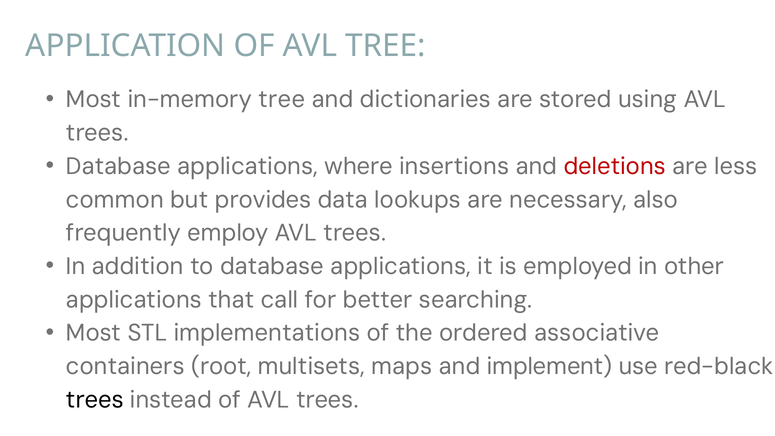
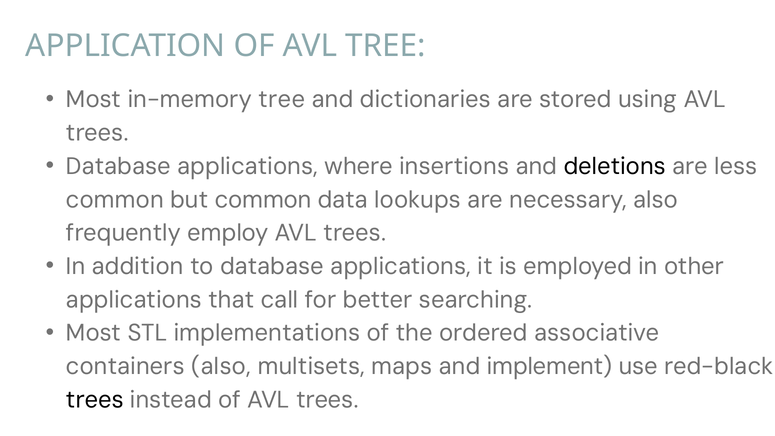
deletions colour: red -> black
but provides: provides -> common
containers root: root -> also
